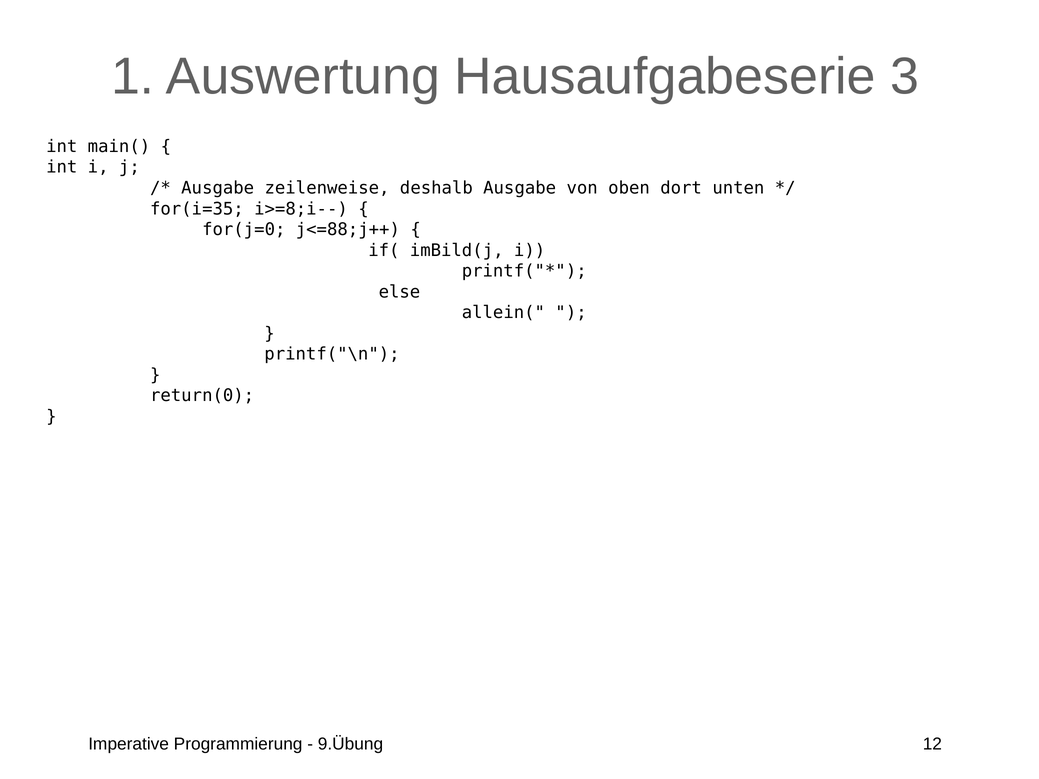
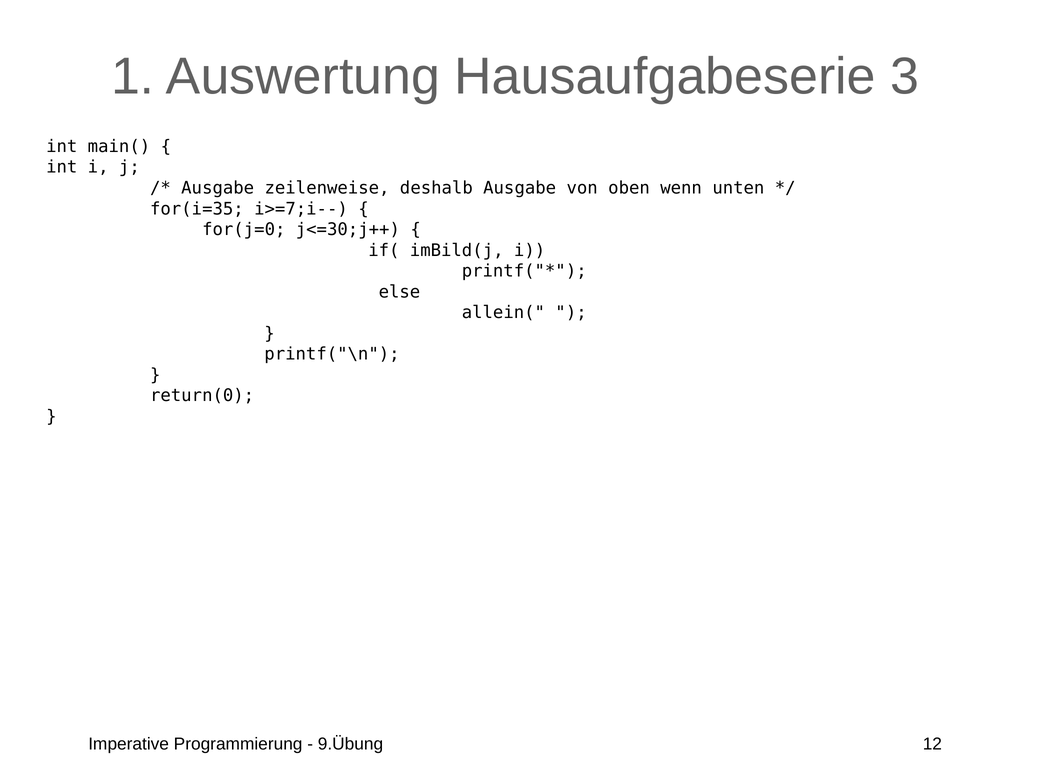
dort: dort -> wenn
i>=8;i--: i>=8;i-- -> i>=7;i--
j<=88;j++: j<=88;j++ -> j<=30;j++
